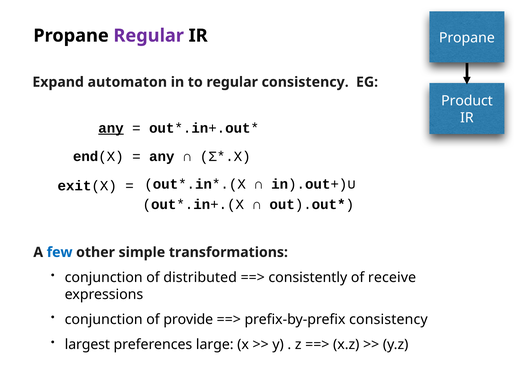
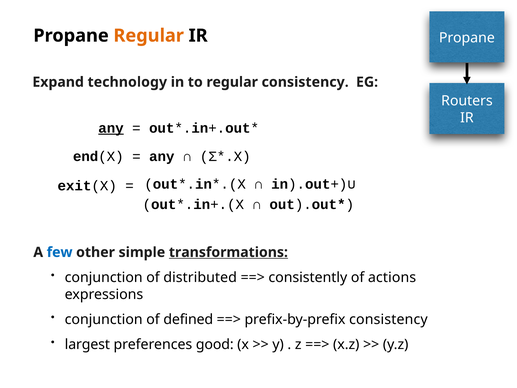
Regular at (149, 36) colour: purple -> orange
automaton: automaton -> technology
Product: Product -> Routers
transformations underline: none -> present
receive: receive -> actions
provide: provide -> defined
large: large -> good
